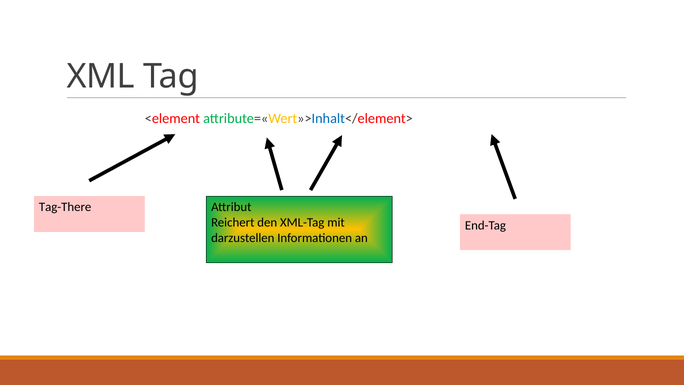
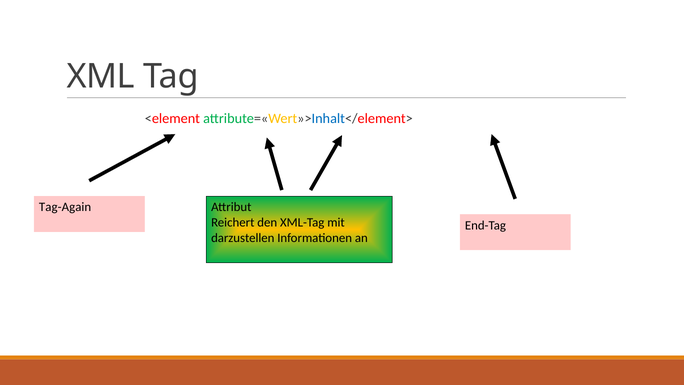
Tag-There: Tag-There -> Tag-Again
